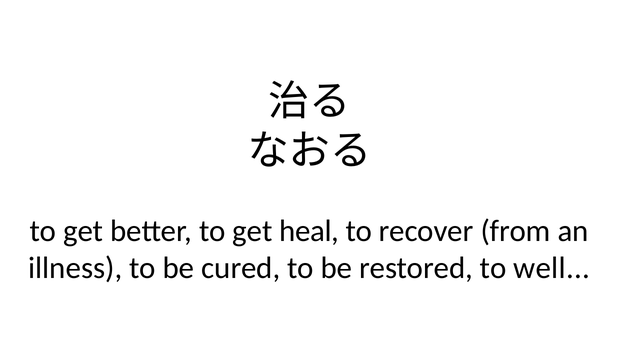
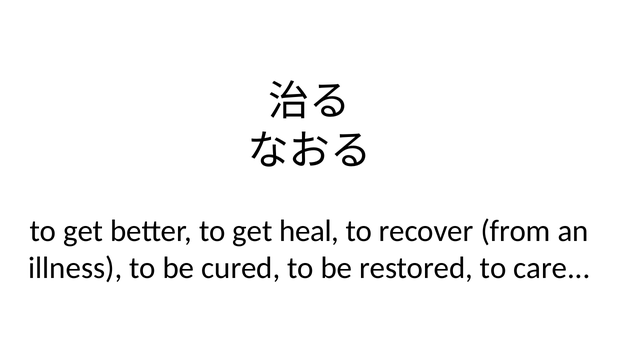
well: well -> care
